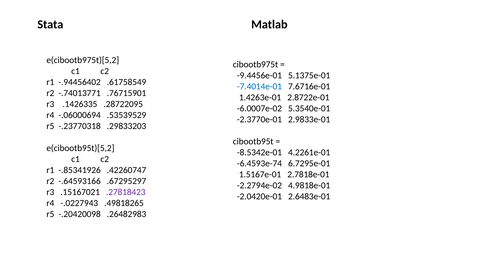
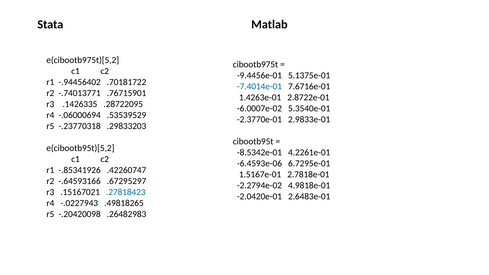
.61758549: .61758549 -> .70181722
-6.4593e-74: -6.4593e-74 -> -6.4593e-06
.27818423 colour: purple -> blue
